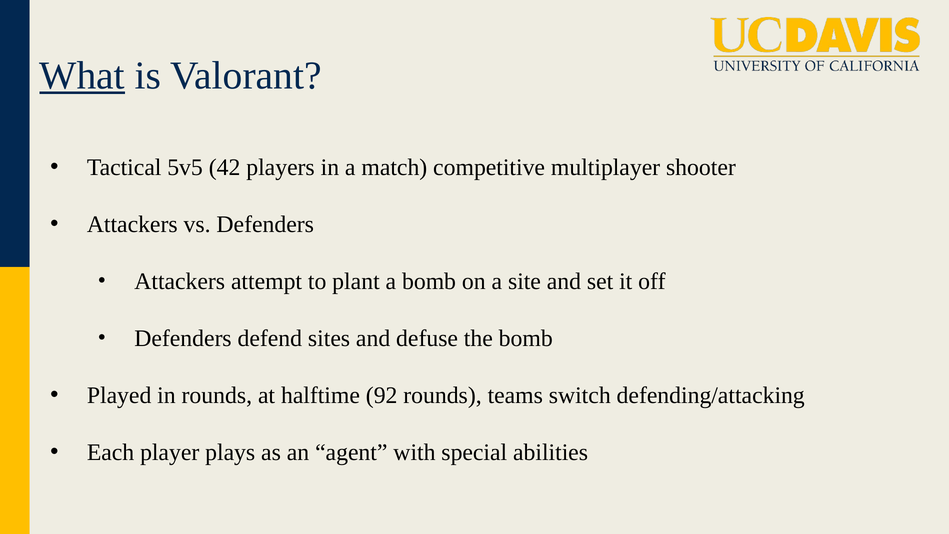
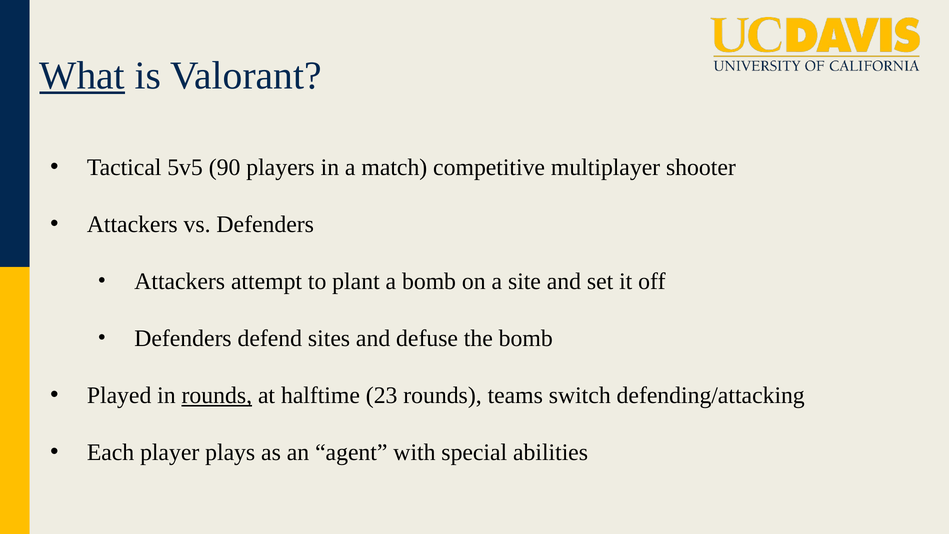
42: 42 -> 90
rounds at (217, 395) underline: none -> present
92: 92 -> 23
